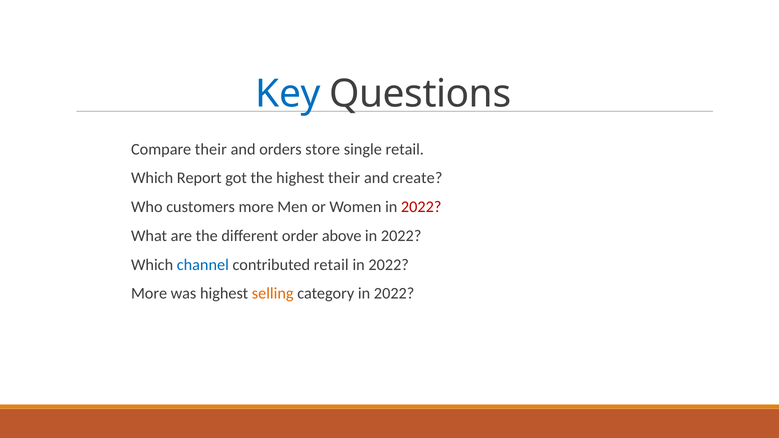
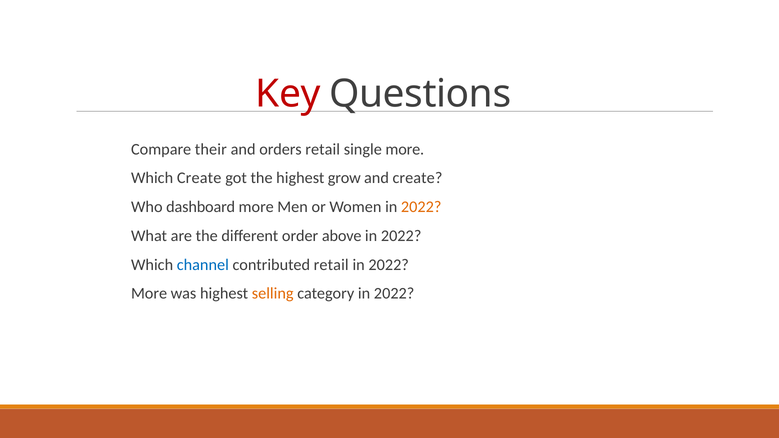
Key colour: blue -> red
orders store: store -> retail
single retail: retail -> more
Which Report: Report -> Create
highest their: their -> grow
customers: customers -> dashboard
2022 at (421, 207) colour: red -> orange
